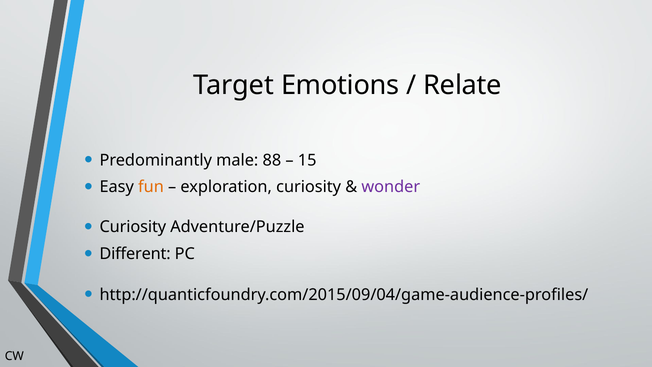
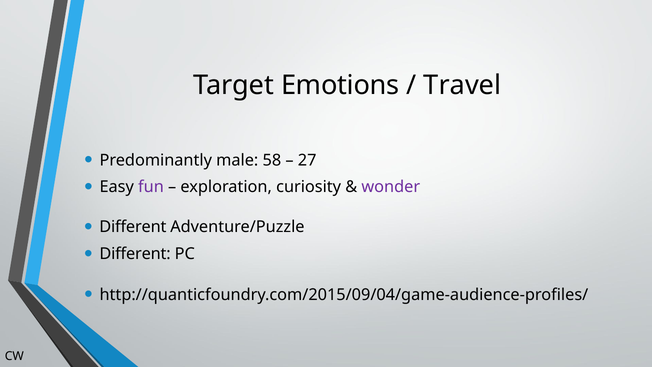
Relate: Relate -> Travel
88: 88 -> 58
15: 15 -> 27
fun colour: orange -> purple
Curiosity at (133, 227): Curiosity -> Different
